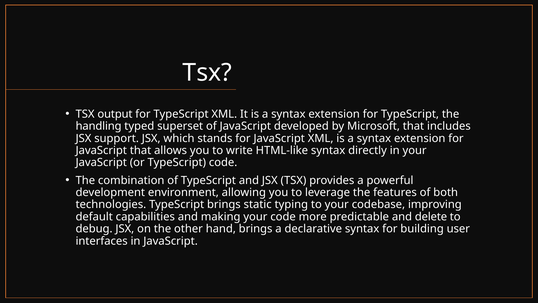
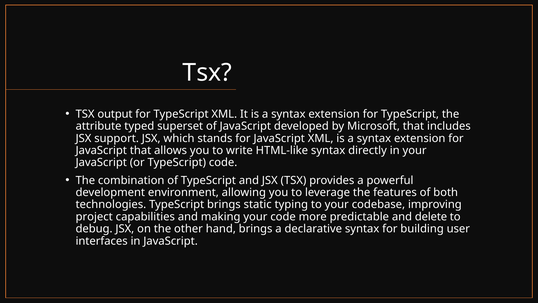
handling: handling -> attribute
default: default -> project
